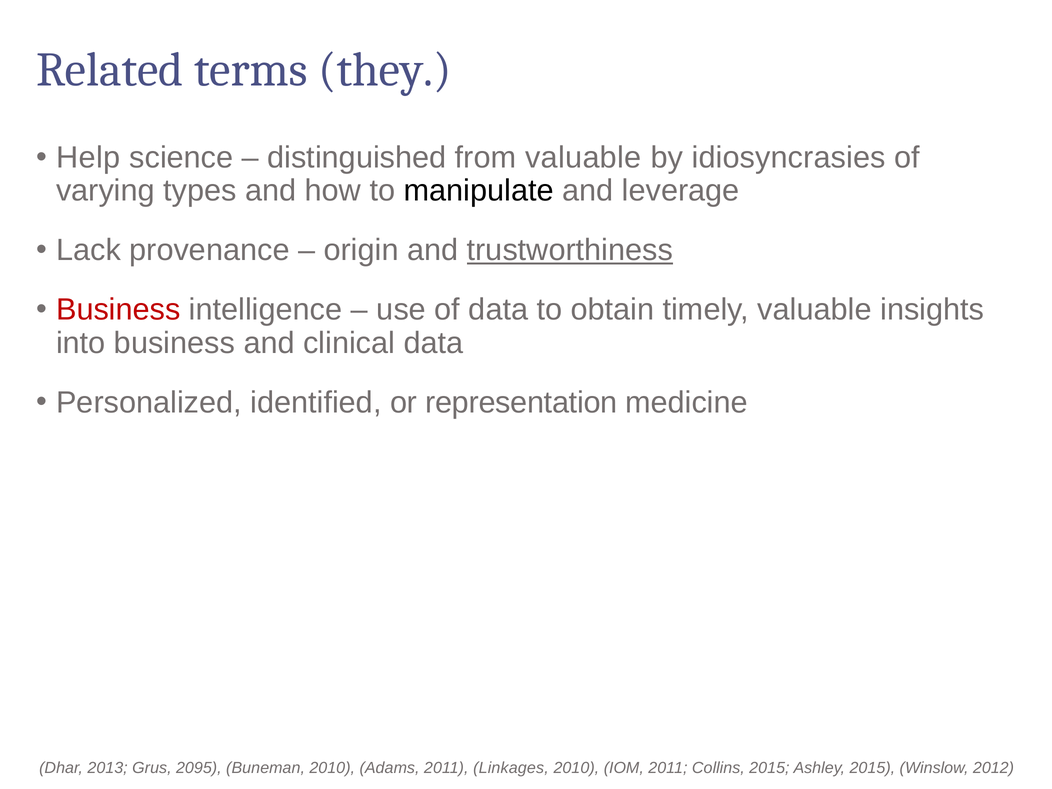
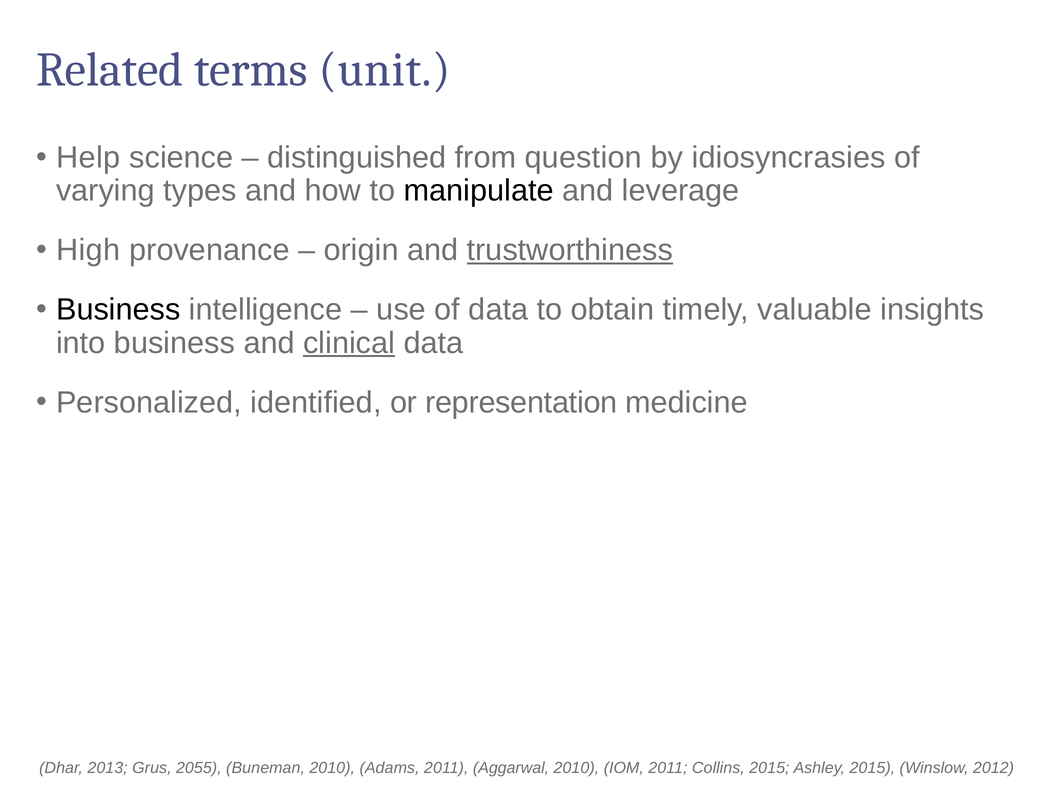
they: they -> unit
from valuable: valuable -> question
Lack: Lack -> High
Business at (118, 310) colour: red -> black
clinical underline: none -> present
2095: 2095 -> 2055
Linkages: Linkages -> Aggarwal
